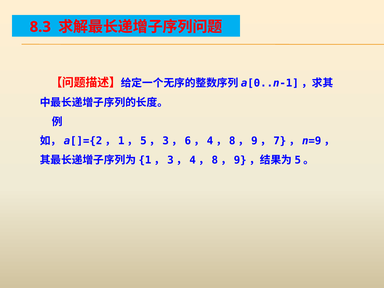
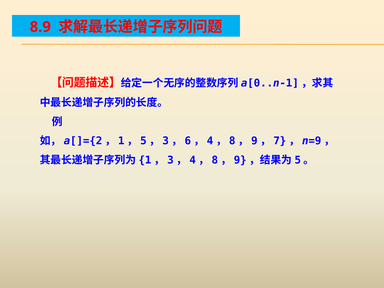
8.3: 8.3 -> 8.9
